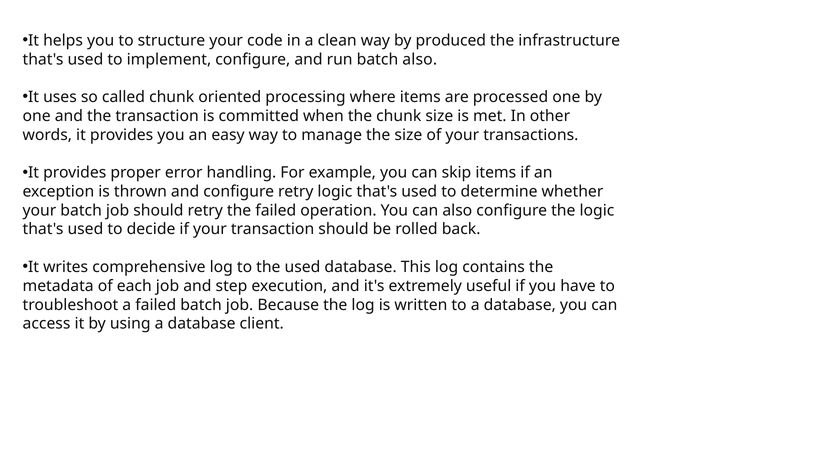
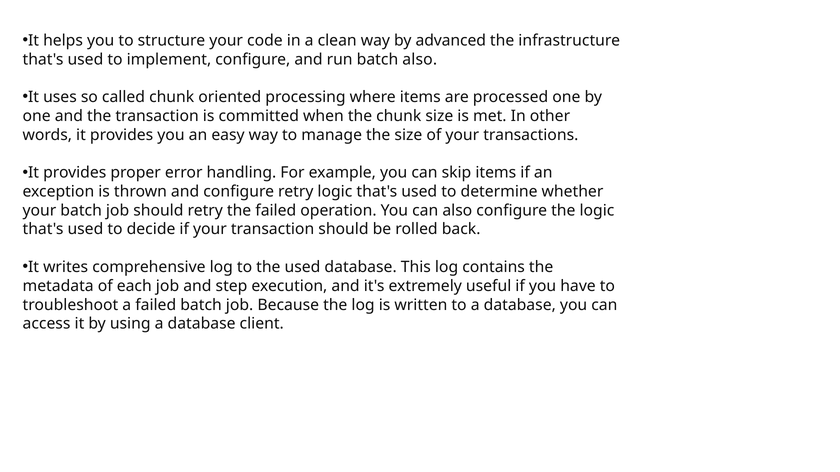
produced: produced -> advanced
